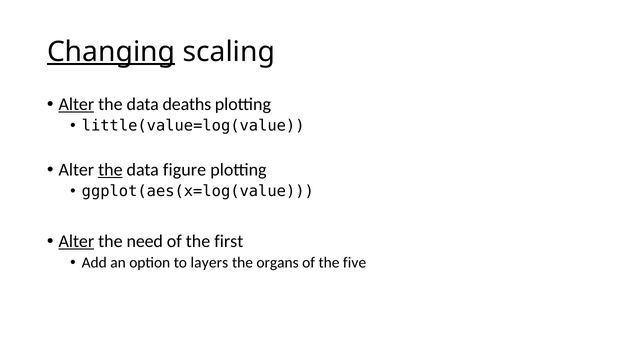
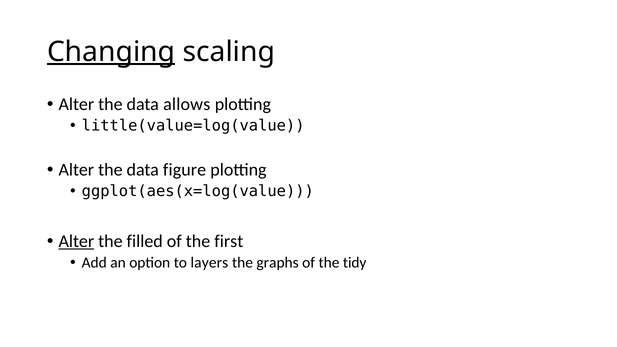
Alter at (76, 104) underline: present -> none
deaths: deaths -> allows
the at (110, 170) underline: present -> none
need: need -> filled
organs: organs -> graphs
five: five -> tidy
